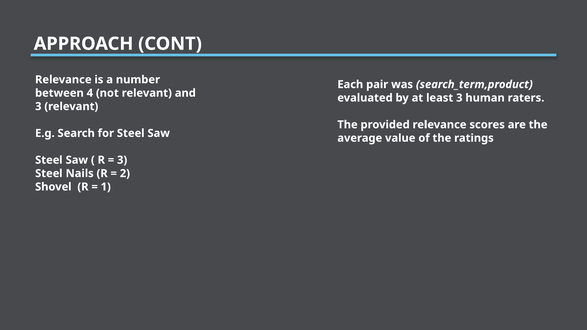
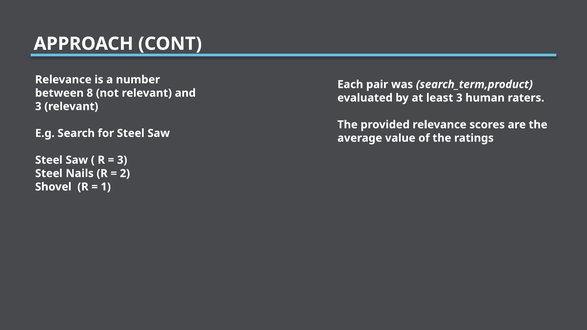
4: 4 -> 8
